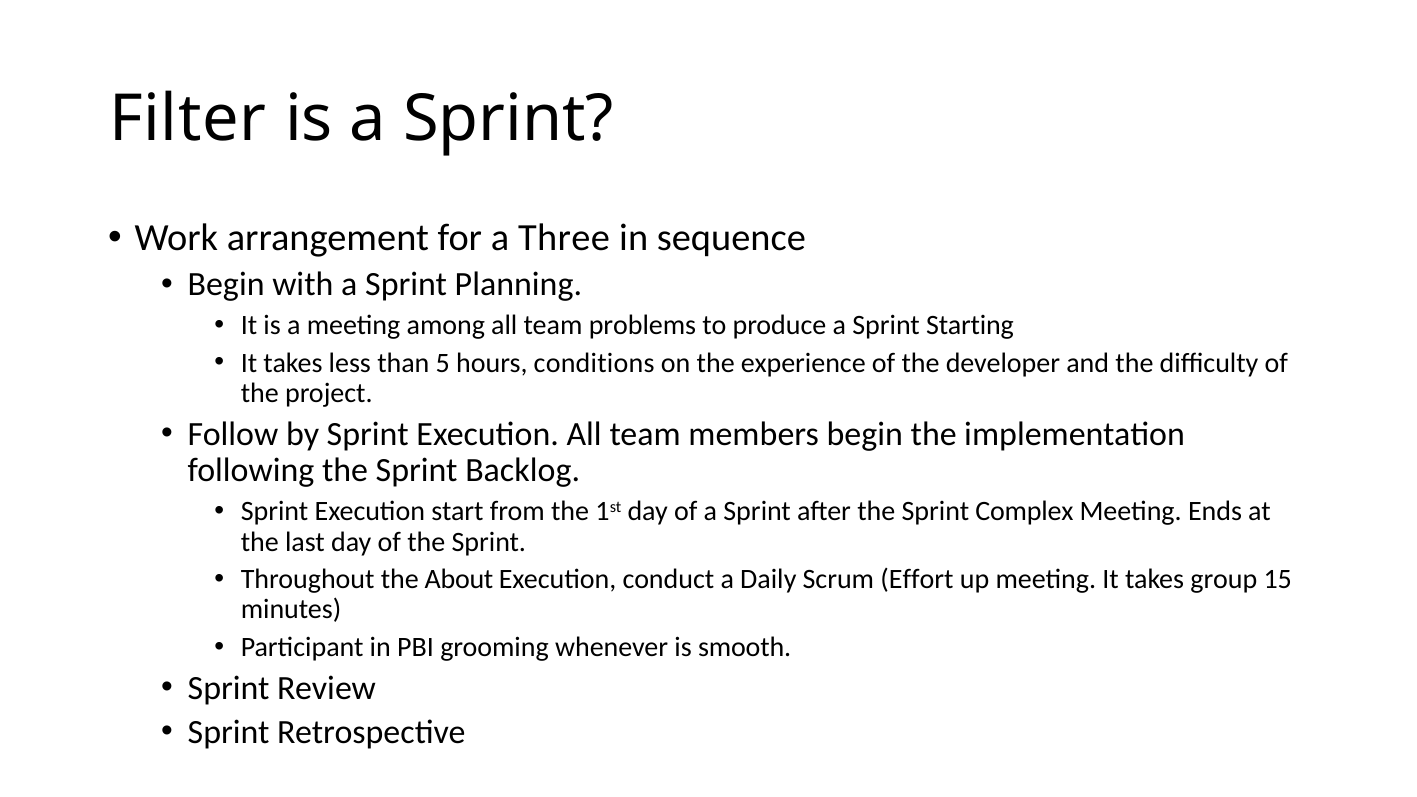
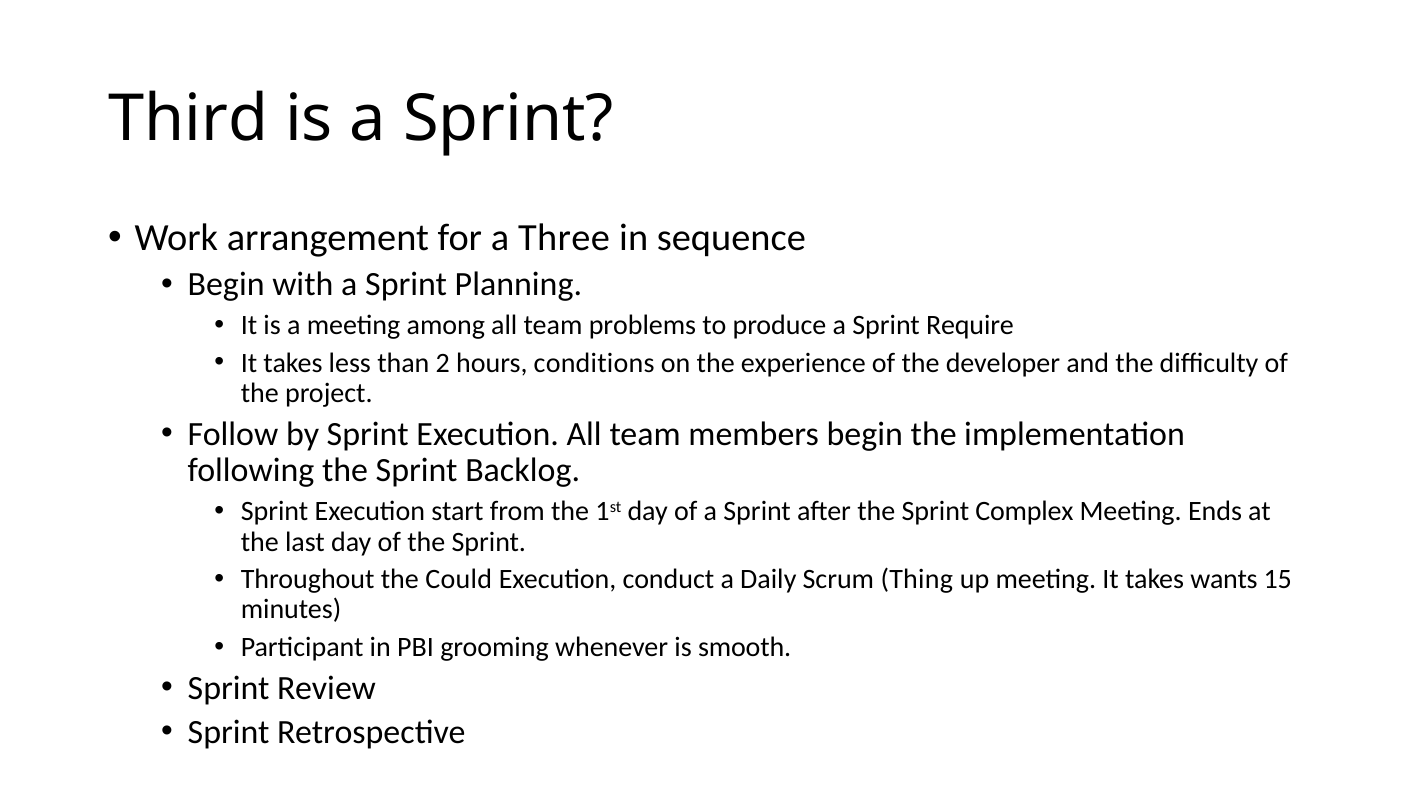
Filter: Filter -> Third
Starting: Starting -> Require
5: 5 -> 2
About: About -> Could
Effort: Effort -> Thing
group: group -> wants
